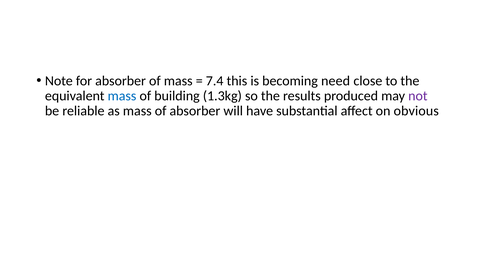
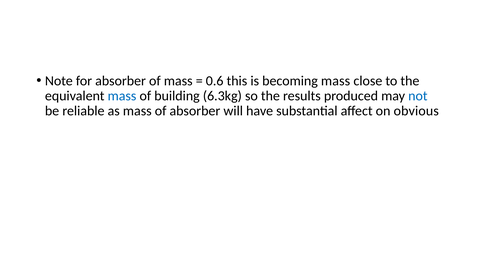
7.4: 7.4 -> 0.6
becoming need: need -> mass
1.3kg: 1.3kg -> 6.3kg
not colour: purple -> blue
